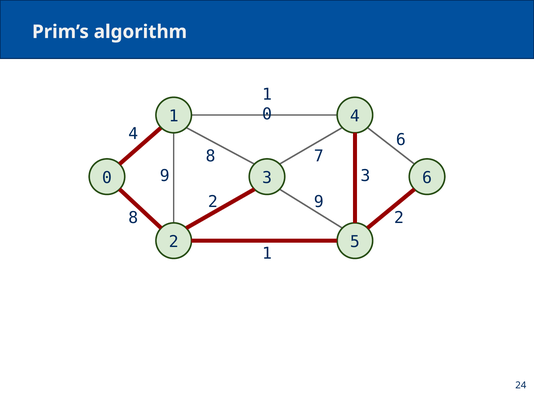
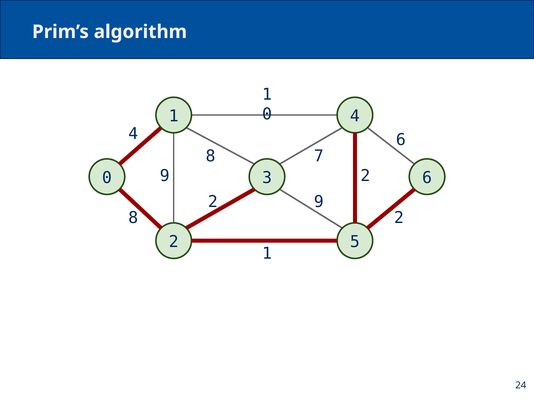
9 3: 3 -> 2
